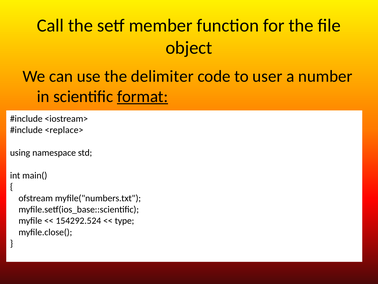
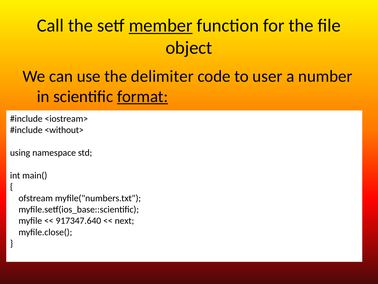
member underline: none -> present
<replace>: <replace> -> <without>
154292.524: 154292.524 -> 917347.640
type: type -> next
